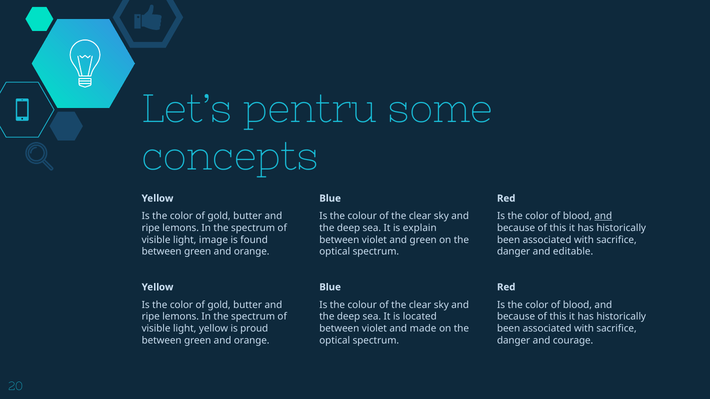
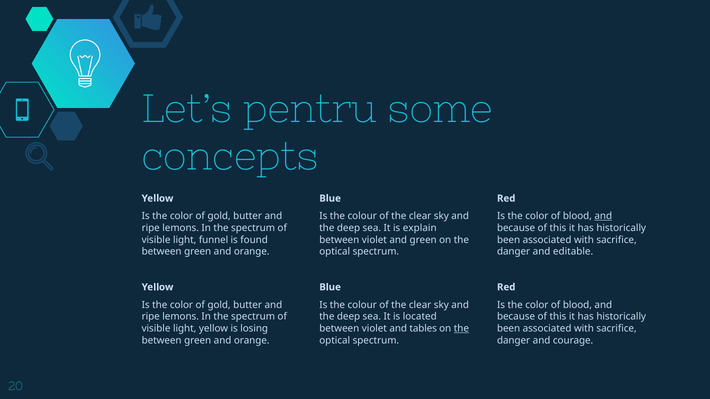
image: image -> funnel
proud: proud -> losing
made: made -> tables
the at (461, 329) underline: none -> present
